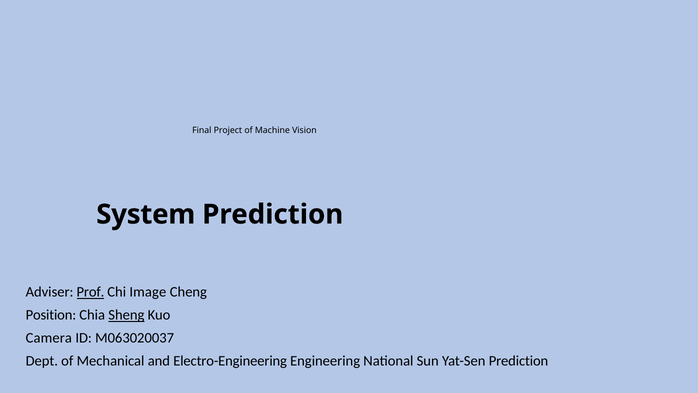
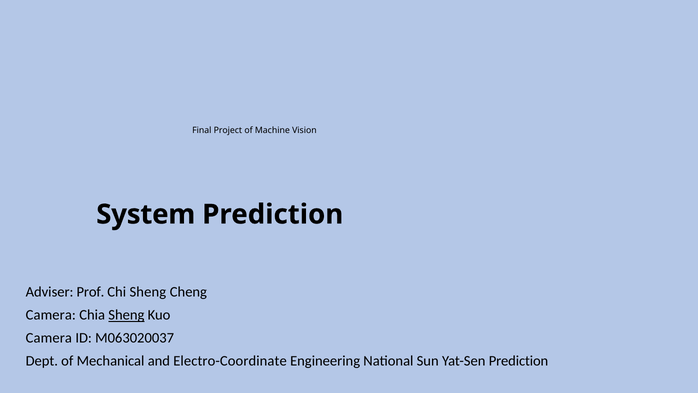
Prof underline: present -> none
Chi Image: Image -> Sheng
Position at (51, 315): Position -> Camera
Electro-Engineering: Electro-Engineering -> Electro-Coordinate
